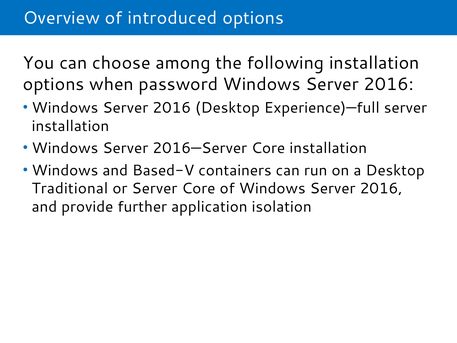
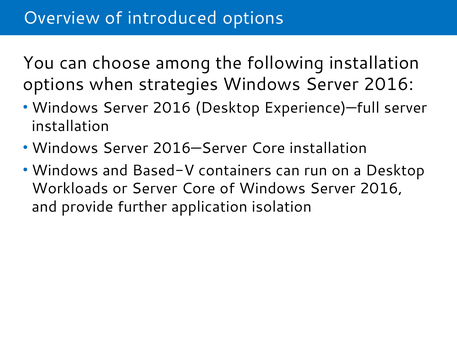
password: password -> strategies
Traditional: Traditional -> Workloads
